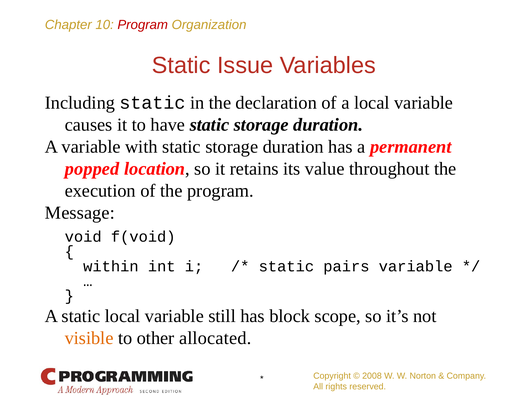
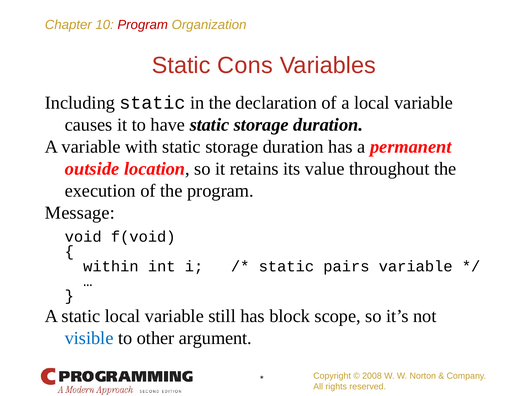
Issue: Issue -> Cons
popped: popped -> outside
visible colour: orange -> blue
allocated: allocated -> argument
